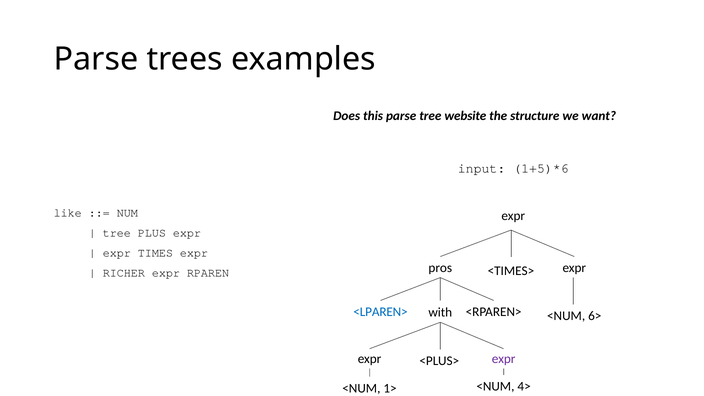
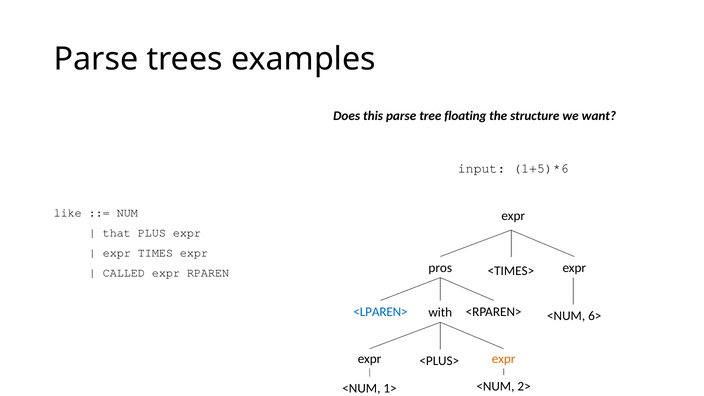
website: website -> floating
tree at (117, 233): tree -> that
RICHER: RICHER -> CALLED
expr at (504, 359) colour: purple -> orange
4>: 4> -> 2>
